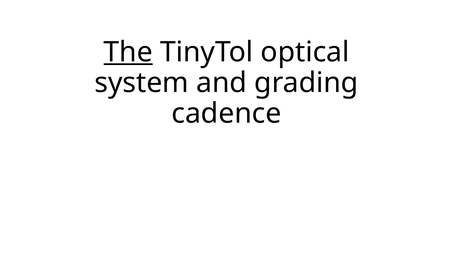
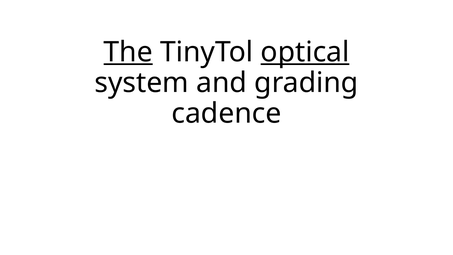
optical underline: none -> present
